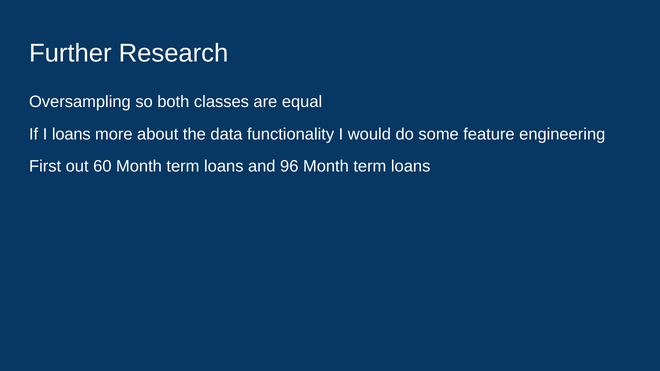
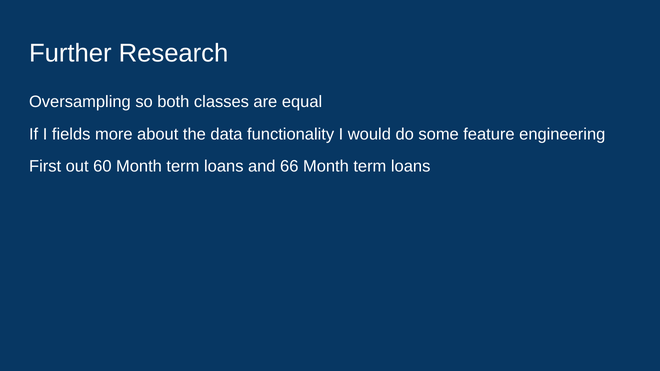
I loans: loans -> fields
96: 96 -> 66
